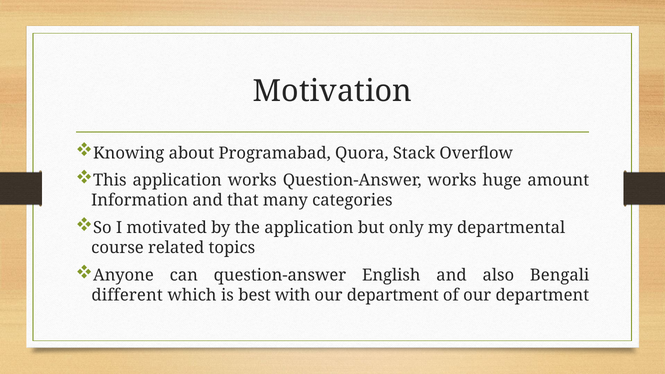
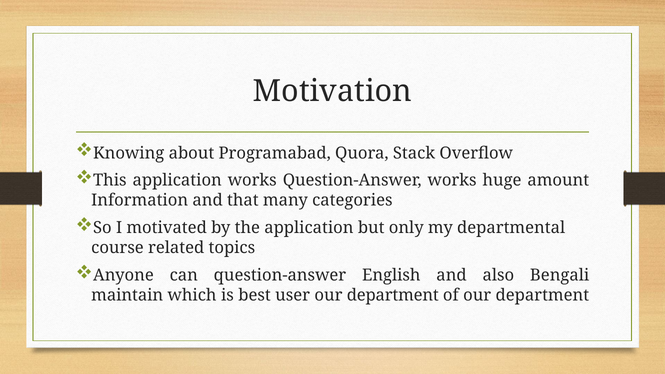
different: different -> maintain
with: with -> user
